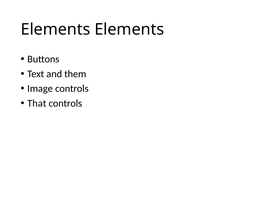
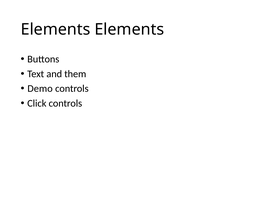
Image: Image -> Demo
That: That -> Click
